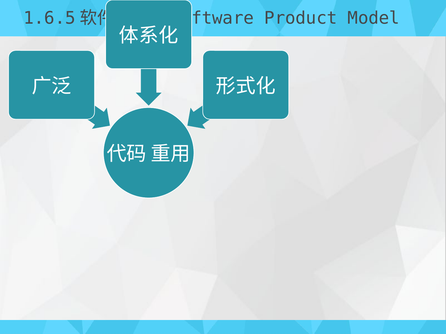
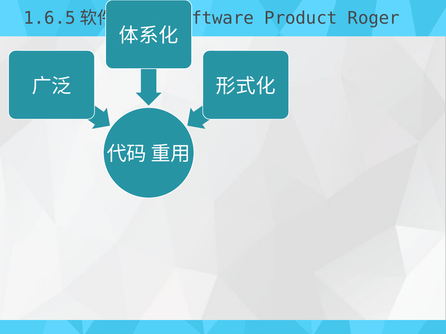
Model: Model -> Roger
